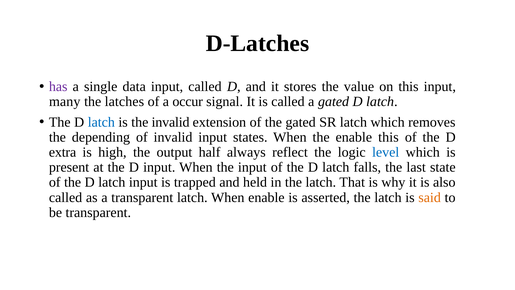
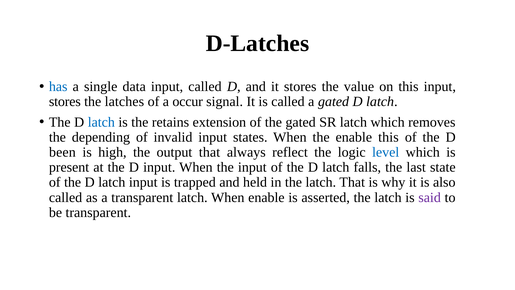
has colour: purple -> blue
many at (65, 102): many -> stores
the invalid: invalid -> retains
extra: extra -> been
output half: half -> that
said colour: orange -> purple
